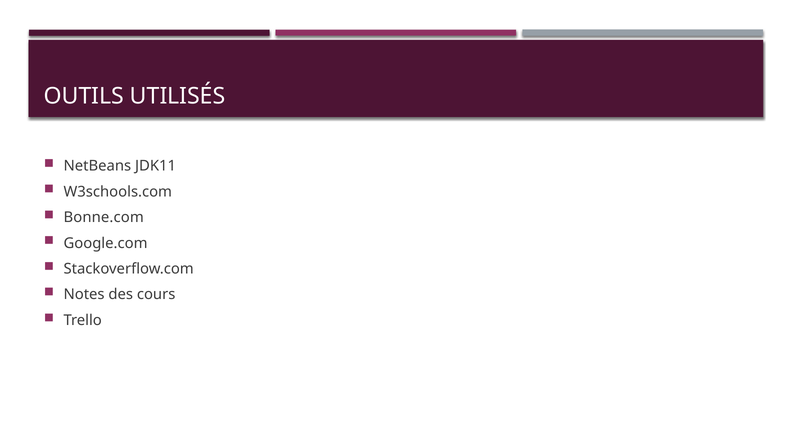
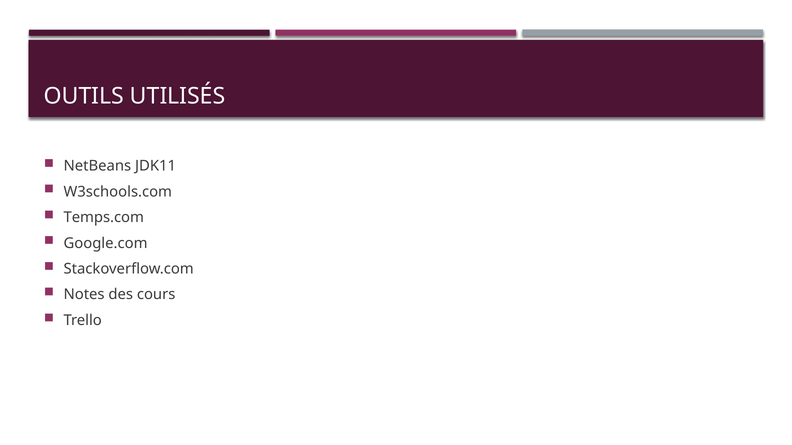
Bonne.com: Bonne.com -> Temps.com
